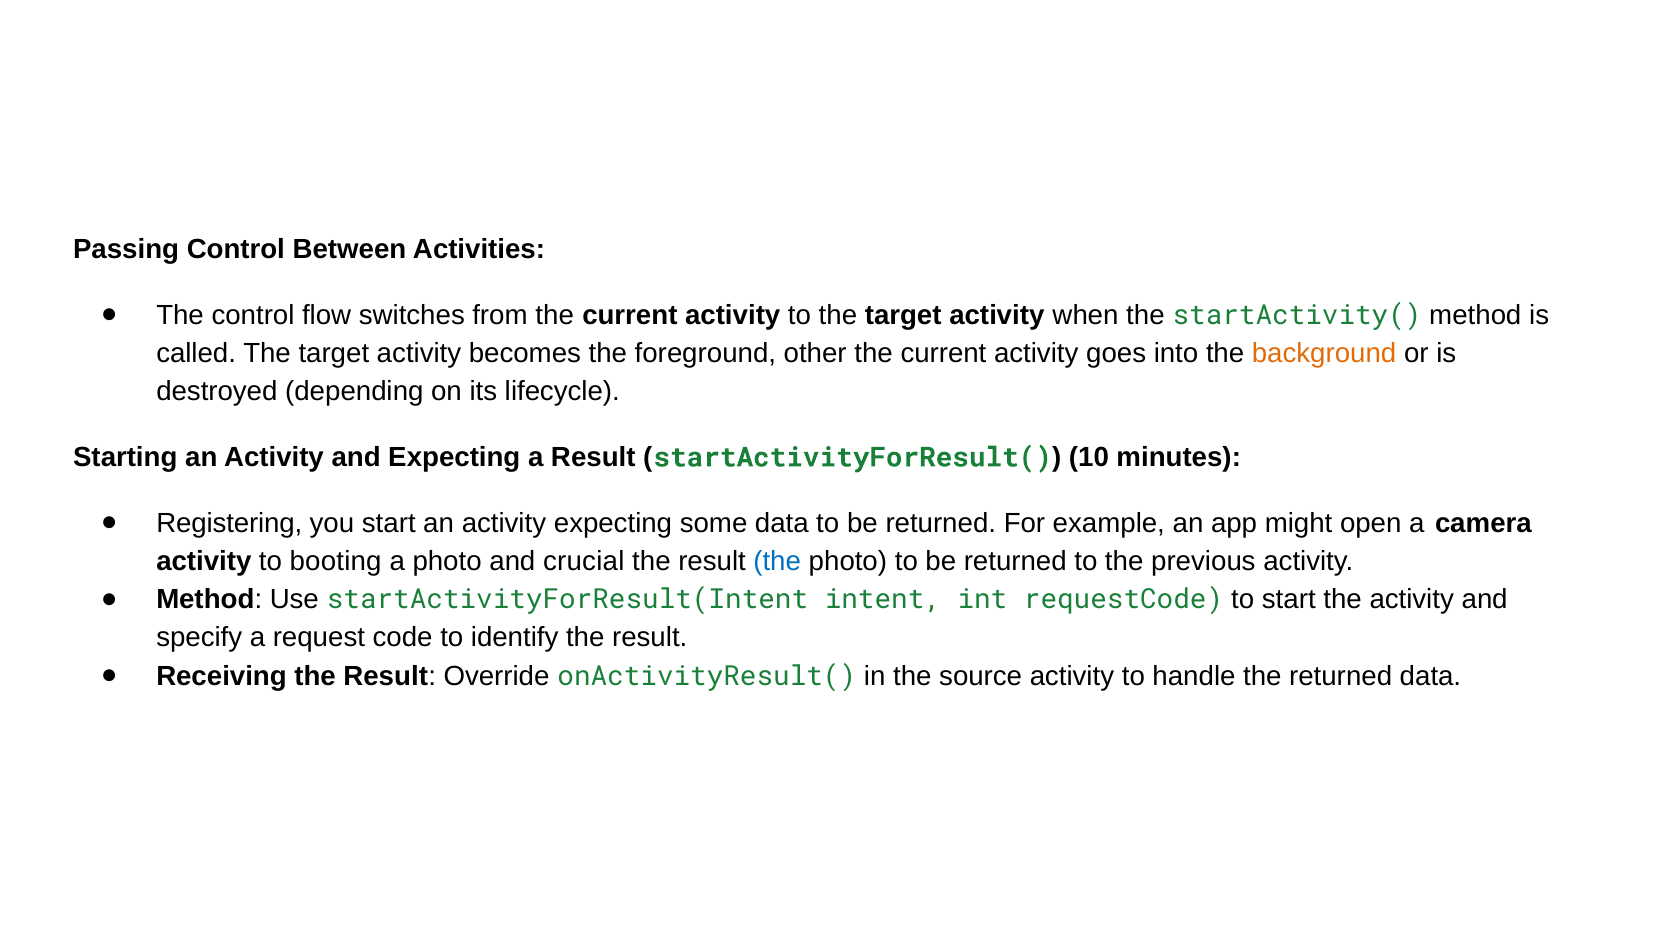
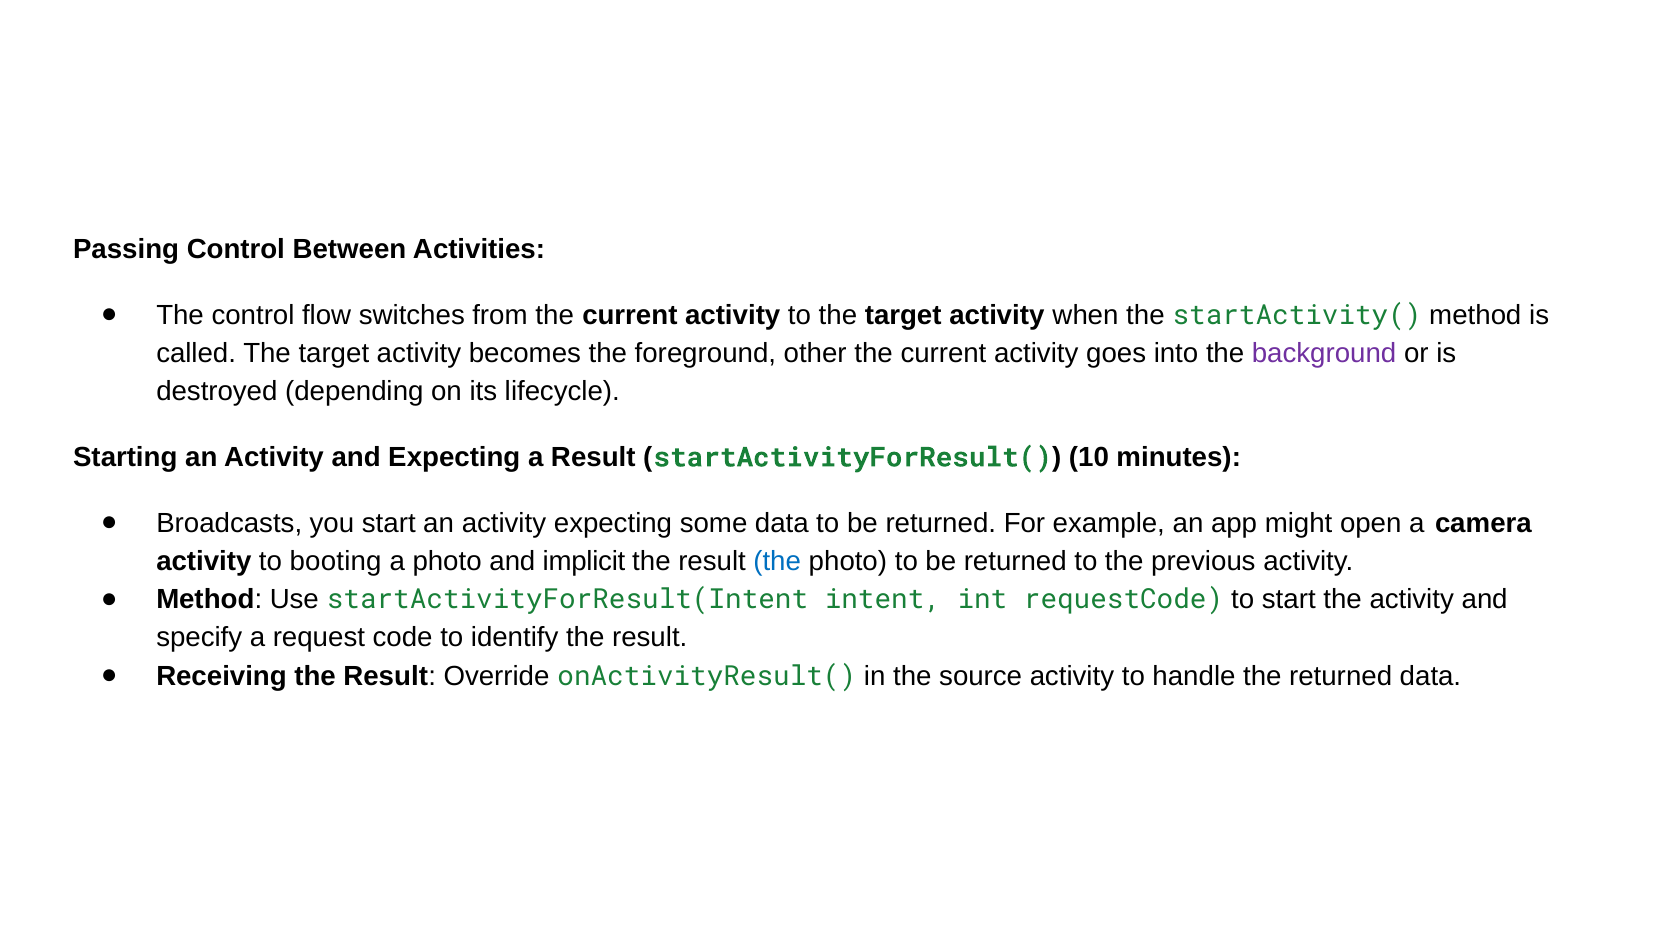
background colour: orange -> purple
Registering: Registering -> Broadcasts
crucial: crucial -> implicit
